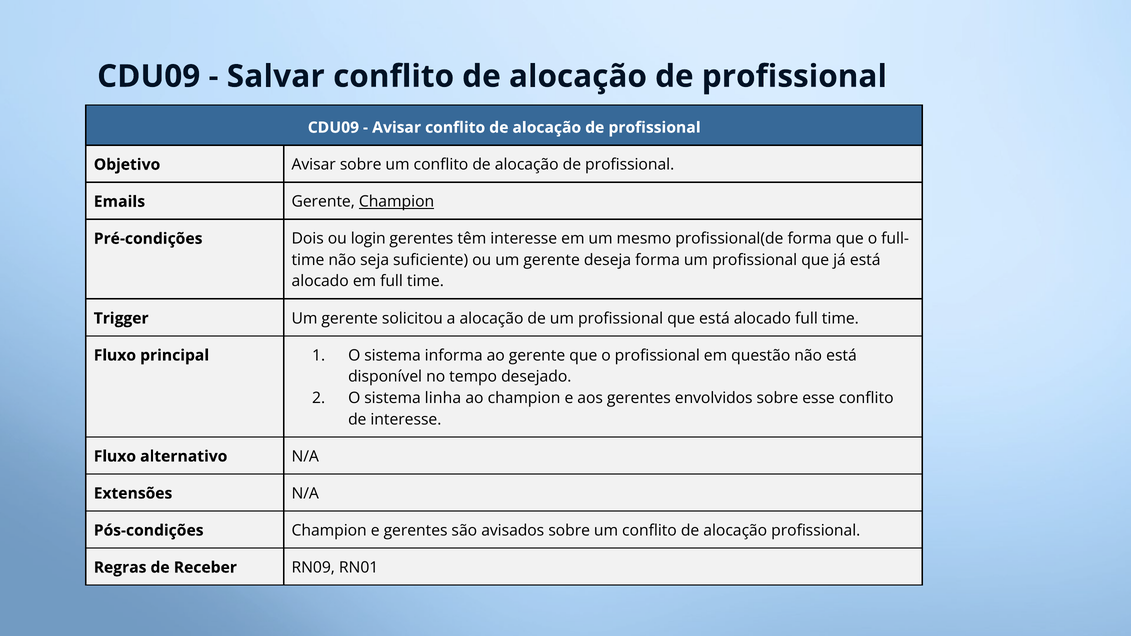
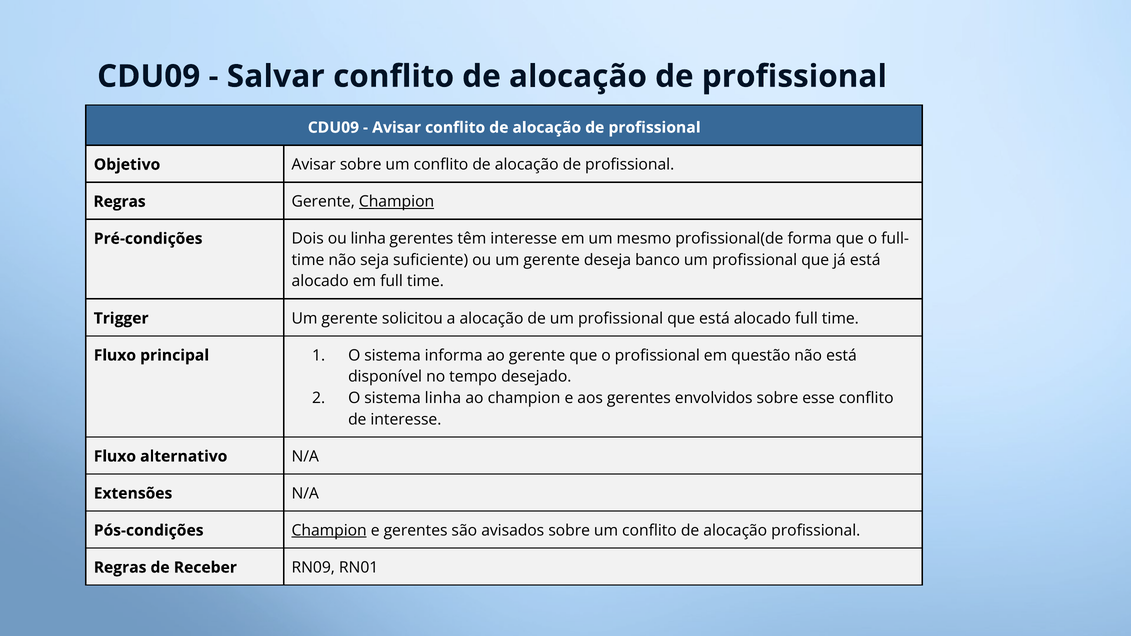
Emails at (119, 202): Emails -> Regras
ou login: login -> linha
deseja forma: forma -> banco
Champion at (329, 531) underline: none -> present
